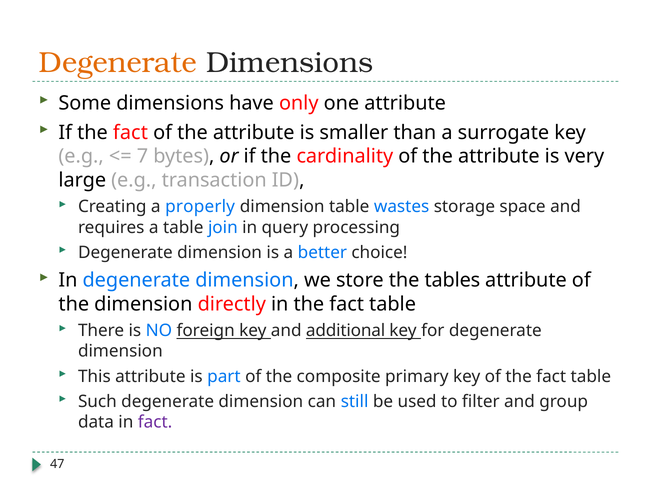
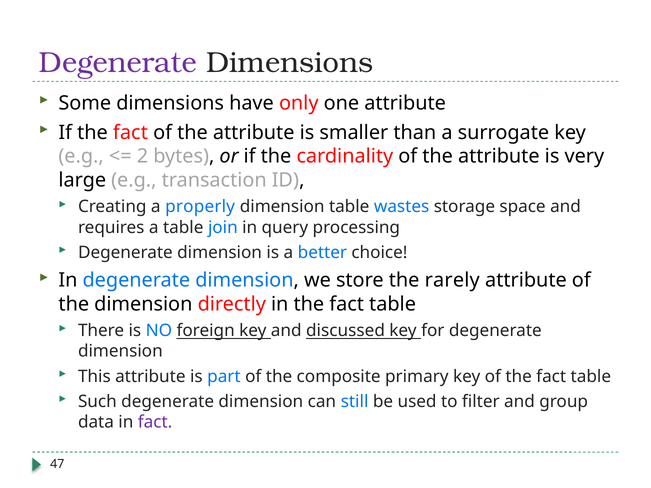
Degenerate at (118, 63) colour: orange -> purple
7: 7 -> 2
tables: tables -> rarely
additional: additional -> discussed
